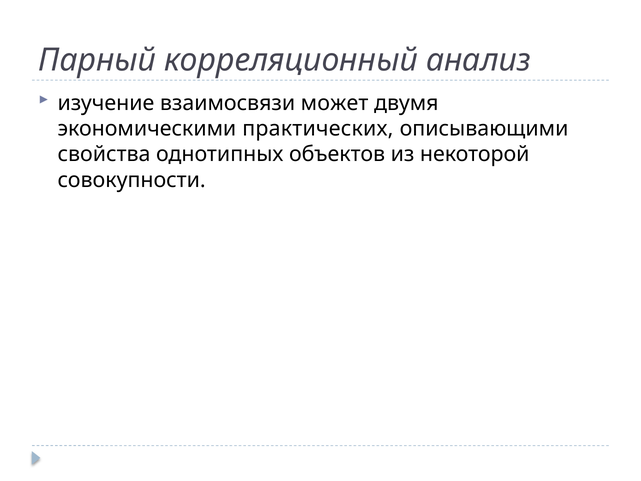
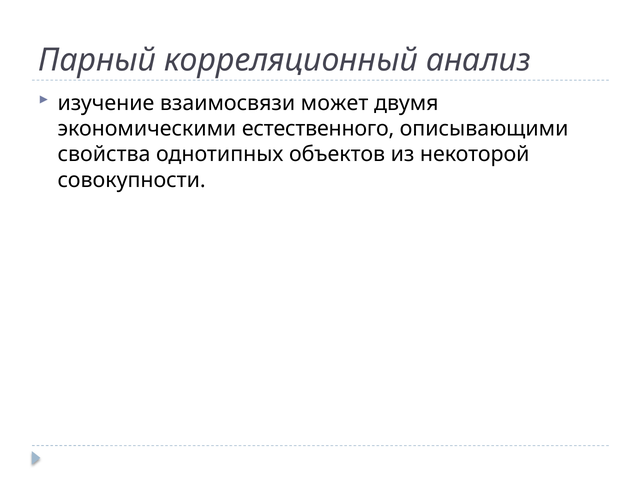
практических: практических -> естественного
